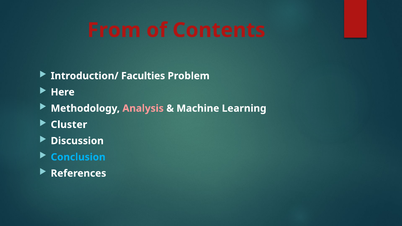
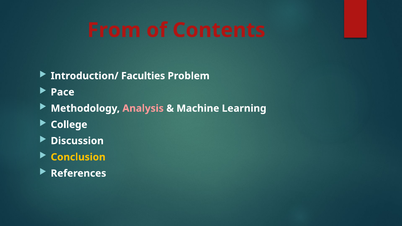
Here: Here -> Pace
Cluster: Cluster -> College
Conclusion colour: light blue -> yellow
